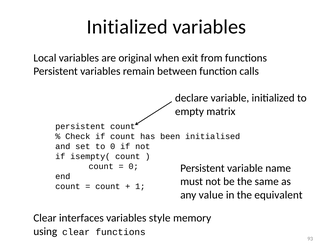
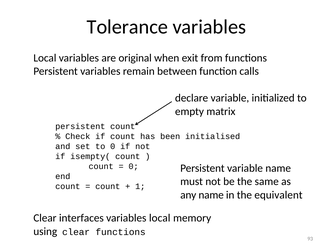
Initialized at (127, 27): Initialized -> Tolerance
any value: value -> name
style at (160, 218): style -> local
